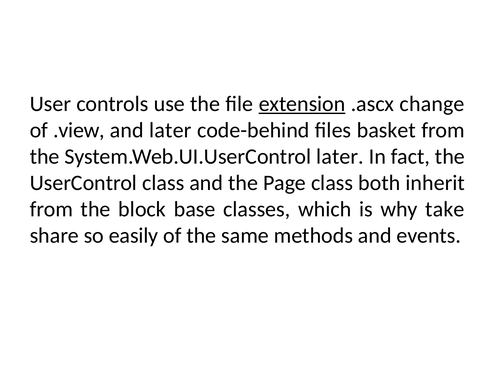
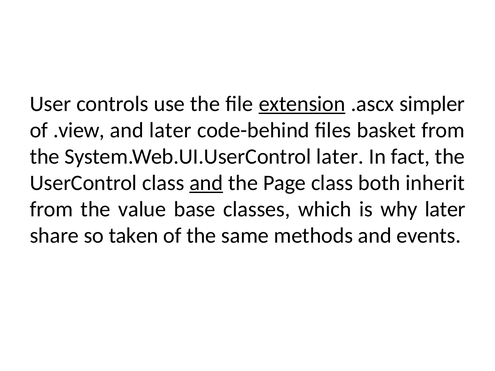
change: change -> simpler
and at (206, 183) underline: none -> present
block: block -> value
why take: take -> later
easily: easily -> taken
